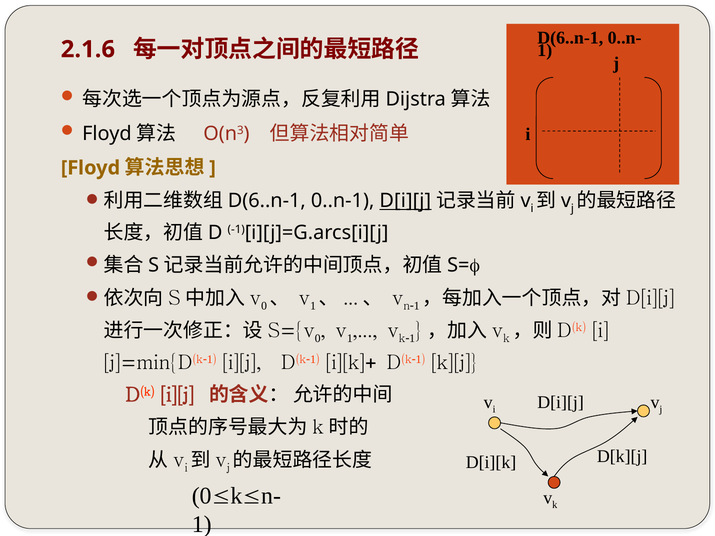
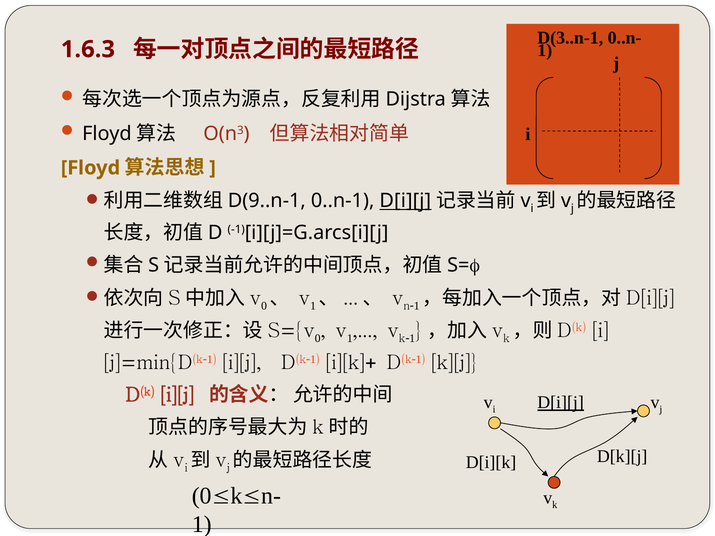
D(6..n-1 at (570, 38): D(6..n-1 -> D(3..n-1
2.1.6: 2.1.6 -> 1.6.3
D(6..n-1 at (267, 201): D(6..n-1 -> D(9..n-1
D[i][j at (561, 403) underline: none -> present
